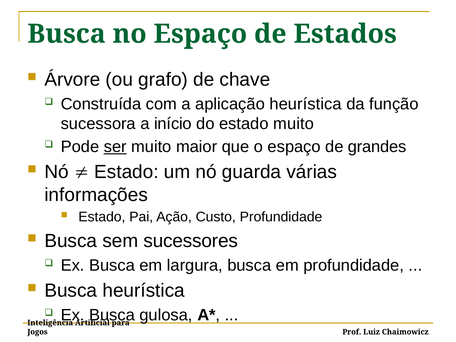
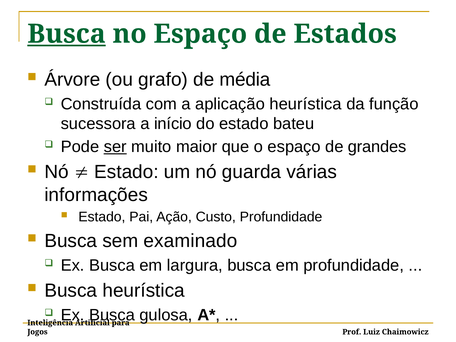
Busca at (67, 34) underline: none -> present
chave: chave -> média
estado muito: muito -> bateu
sucessores: sucessores -> examinado
